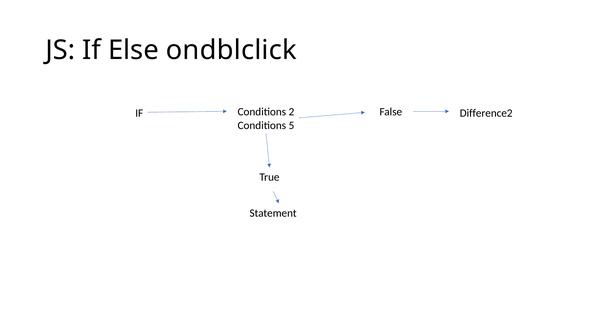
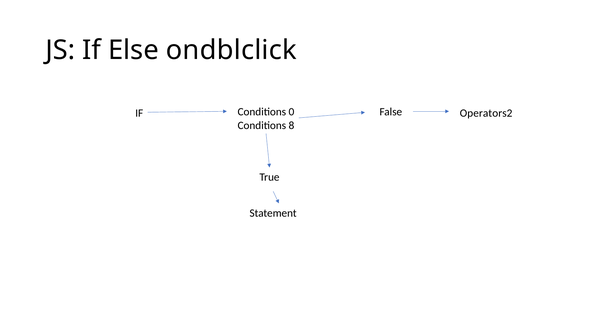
2: 2 -> 0
Difference2: Difference2 -> Operators2
5: 5 -> 8
